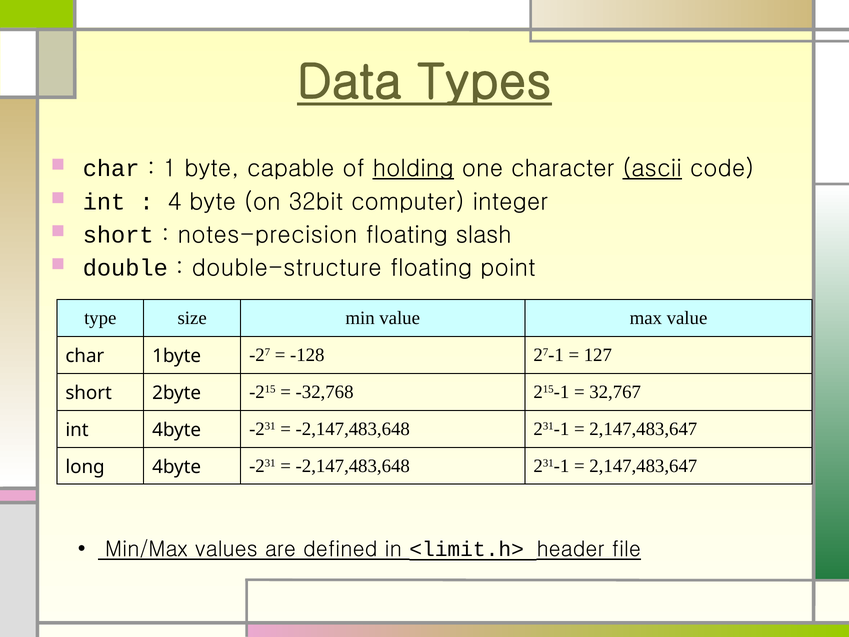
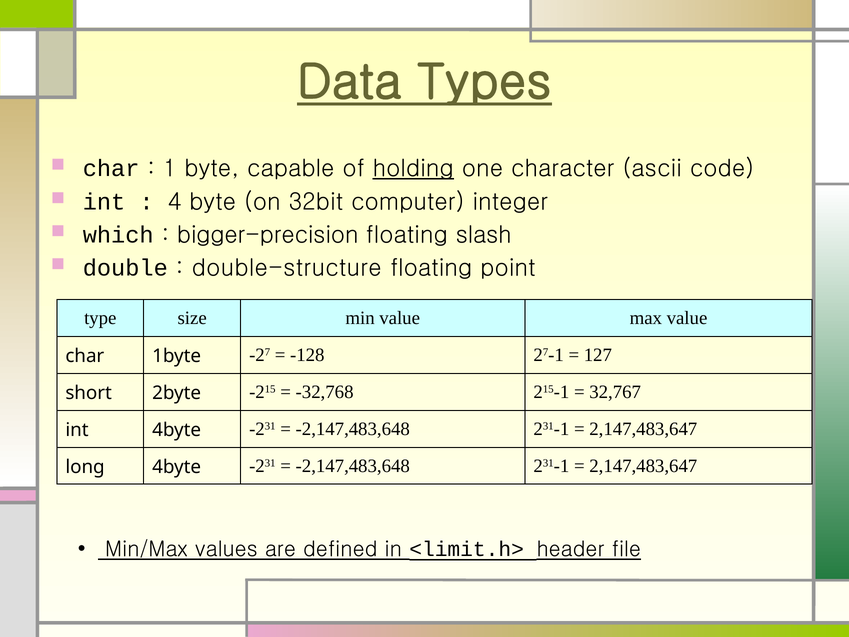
ascii underline: present -> none
short at (118, 235): short -> which
notes-precision: notes-precision -> bigger-precision
